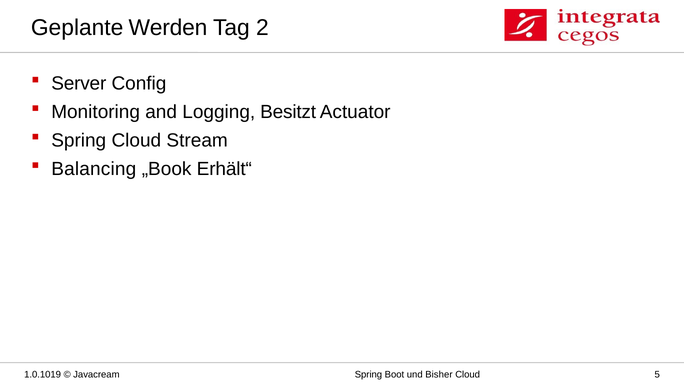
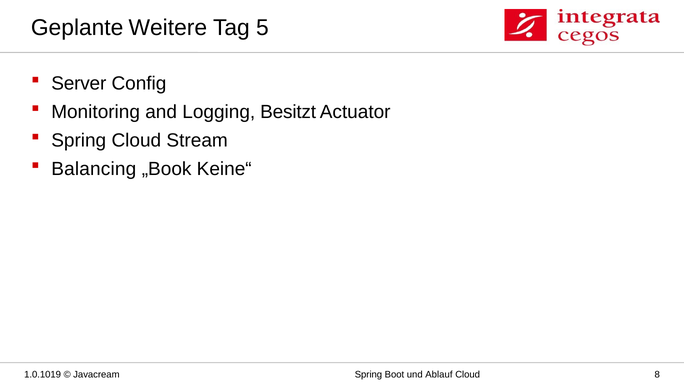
Werden: Werden -> Weitere
2: 2 -> 5
Erhält“: Erhält“ -> Keine“
Bisher: Bisher -> Ablauf
5: 5 -> 8
